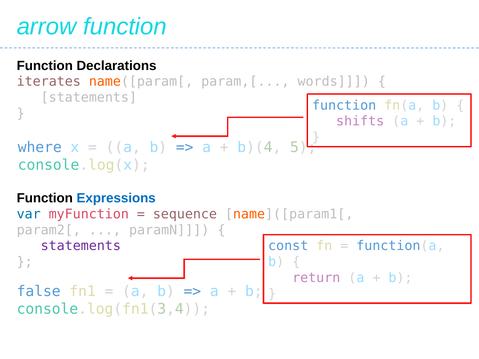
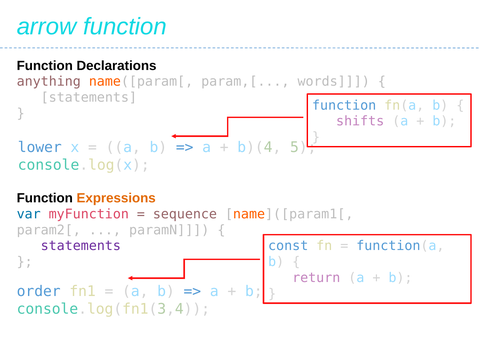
iterates: iterates -> anything
where: where -> lower
Expressions colour: blue -> orange
false: false -> order
